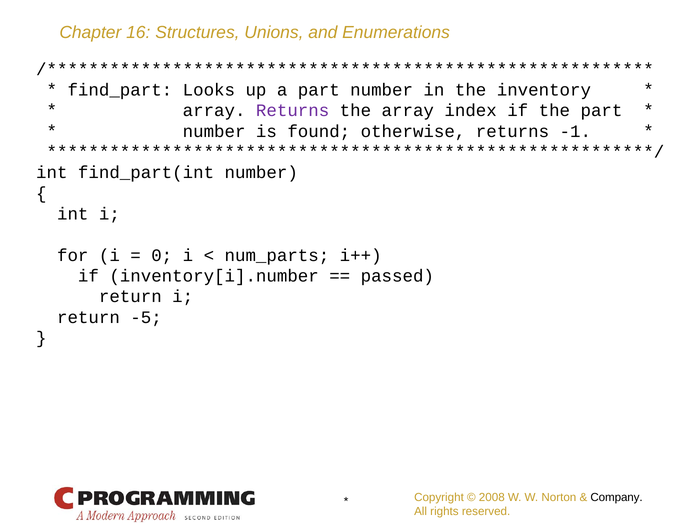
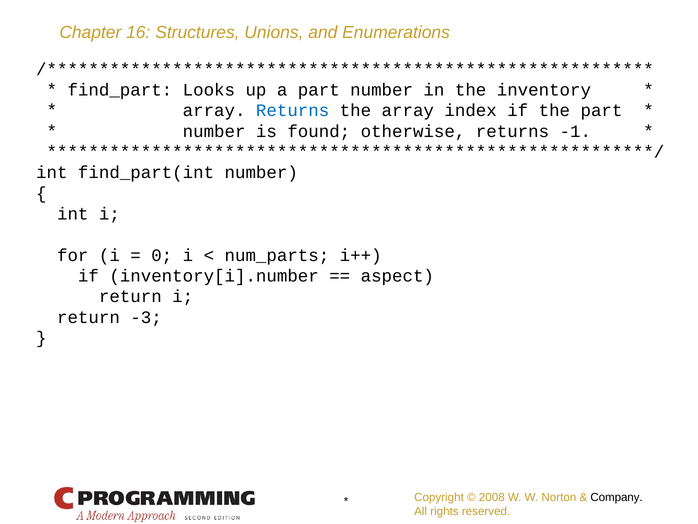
Returns at (293, 111) colour: purple -> blue
passed: passed -> aspect
-5: -5 -> -3
